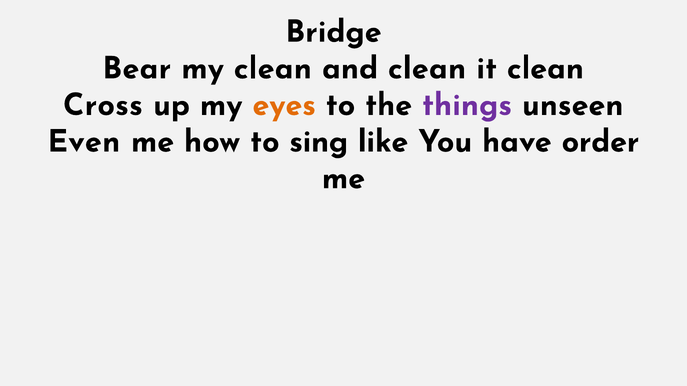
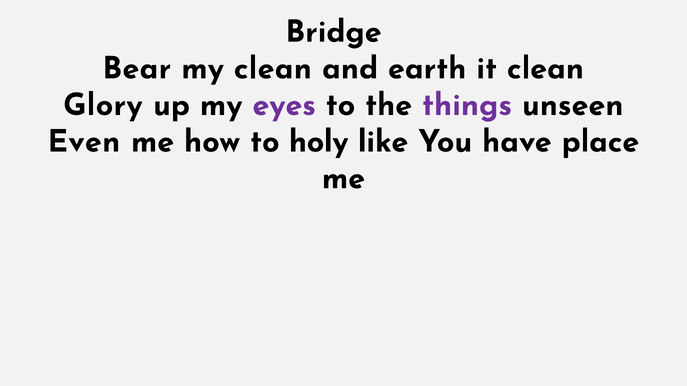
and clean: clean -> earth
Cross: Cross -> Glory
eyes colour: orange -> purple
sing: sing -> holy
order: order -> place
